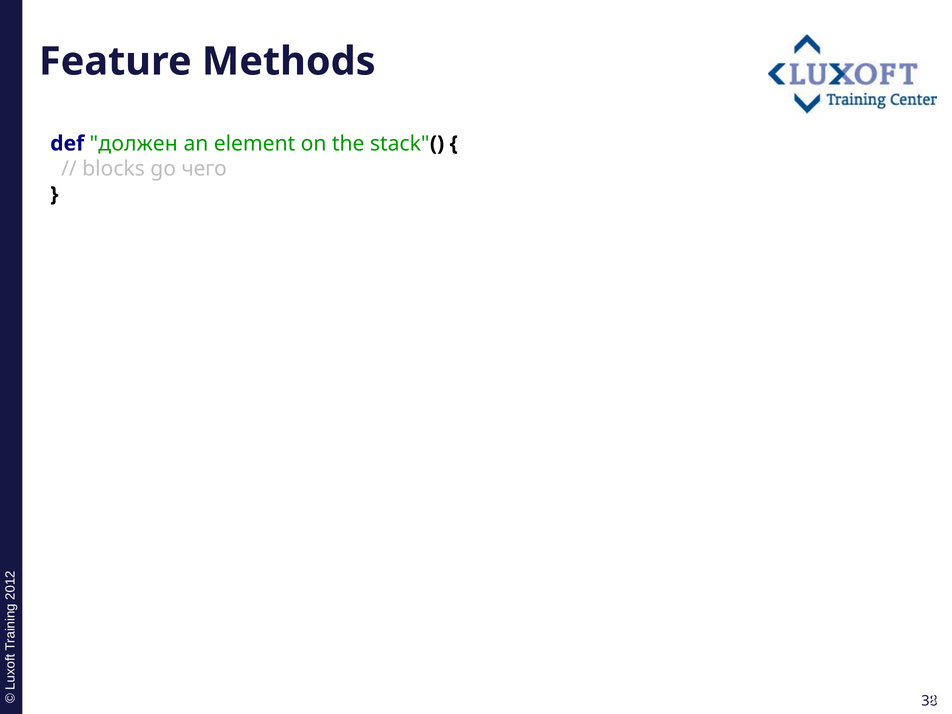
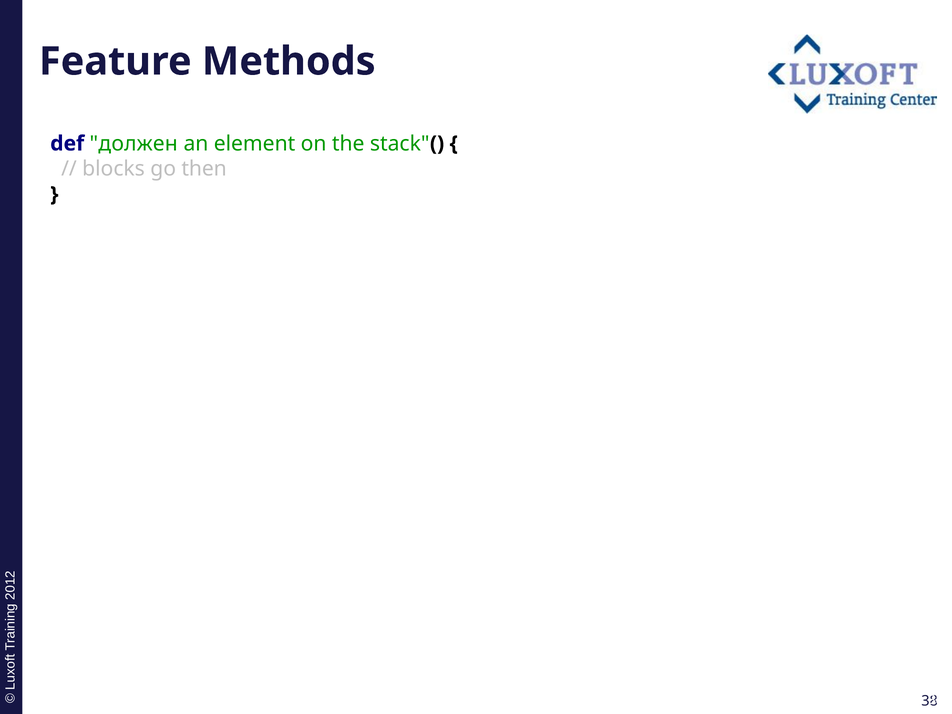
чего: чего -> then
